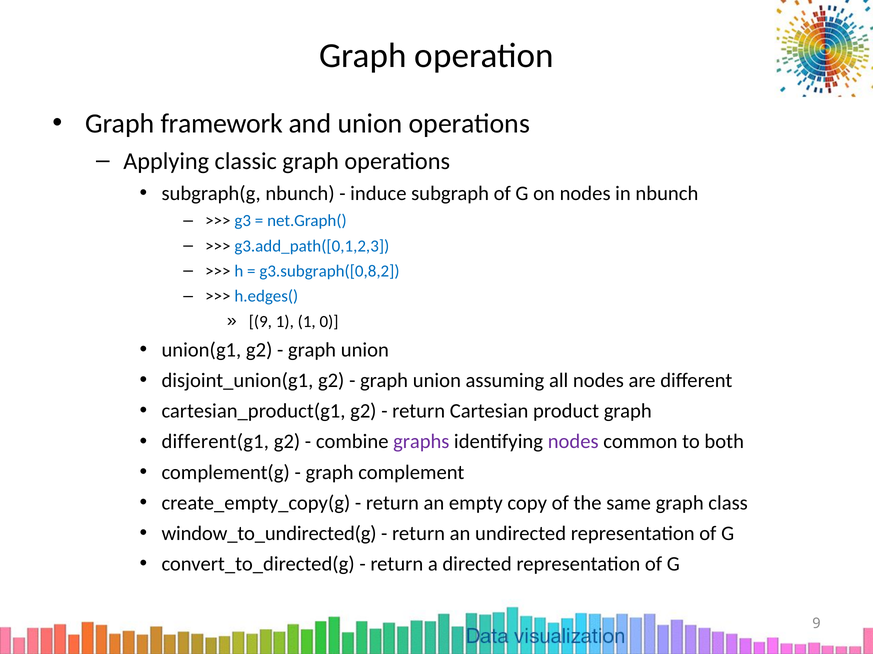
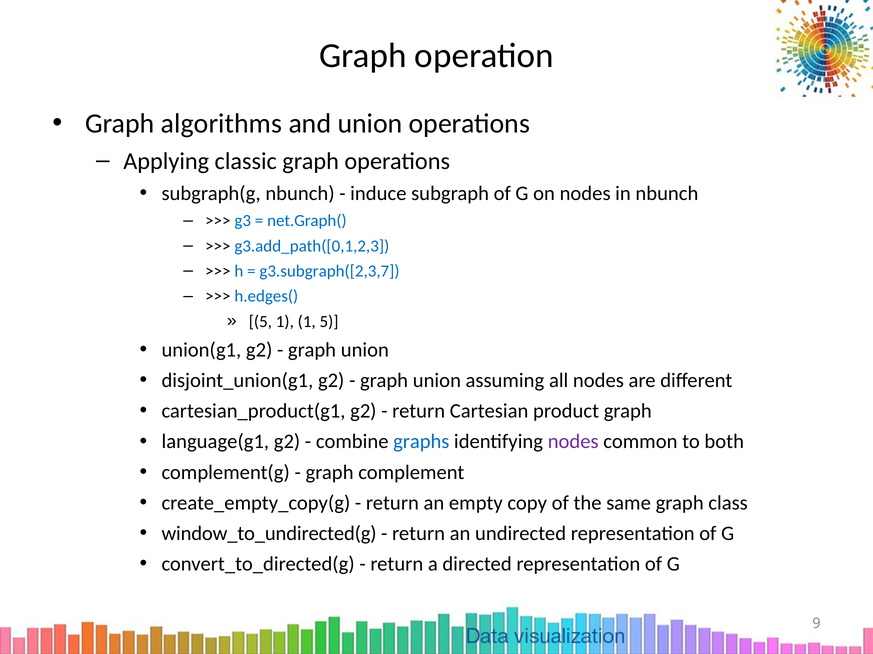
framework: framework -> algorithms
g3.subgraph([0,8,2: g3.subgraph([0,8,2 -> g3.subgraph([2,3,7
9 at (260, 322): 9 -> 5
1 0: 0 -> 5
different(g1: different(g1 -> language(g1
graphs colour: purple -> blue
